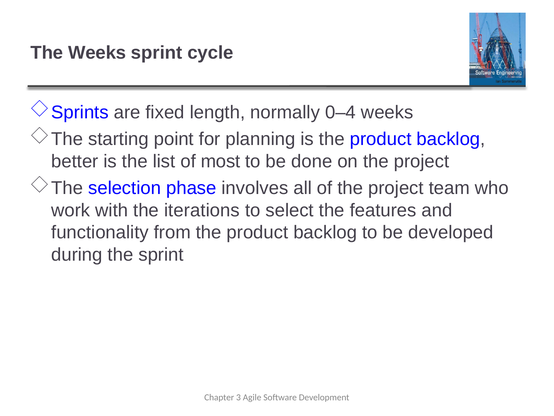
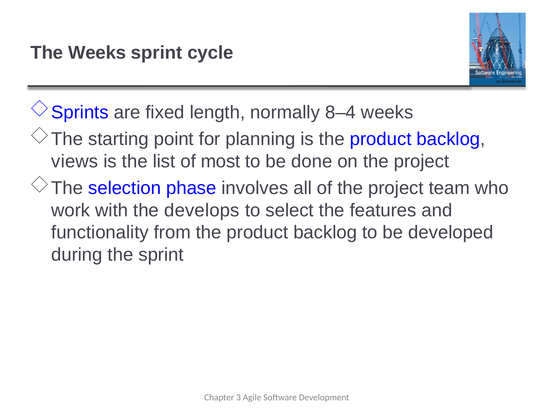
0–4: 0–4 -> 8–4
better: better -> views
iterations: iterations -> develops
